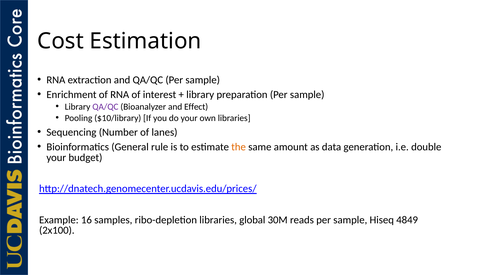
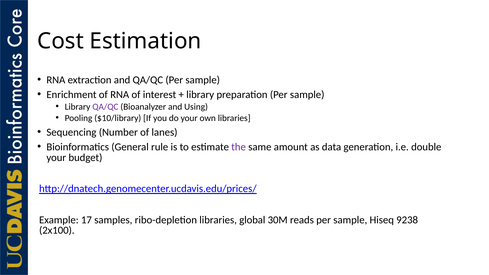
Effect: Effect -> Using
the colour: orange -> purple
16: 16 -> 17
4849: 4849 -> 9238
